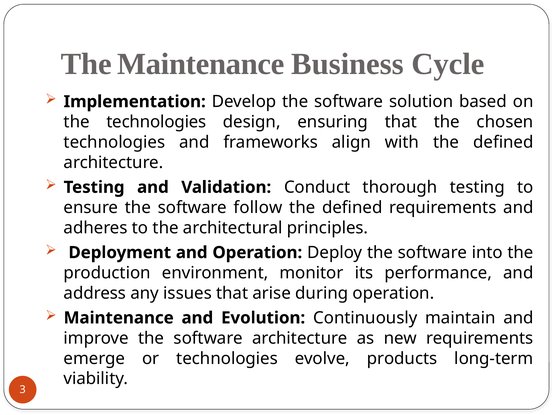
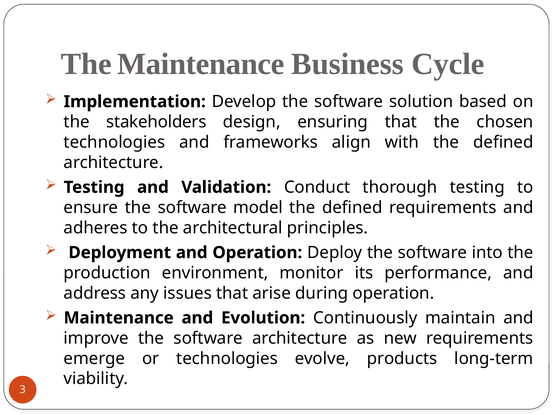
the technologies: technologies -> stakeholders
follow: follow -> model
